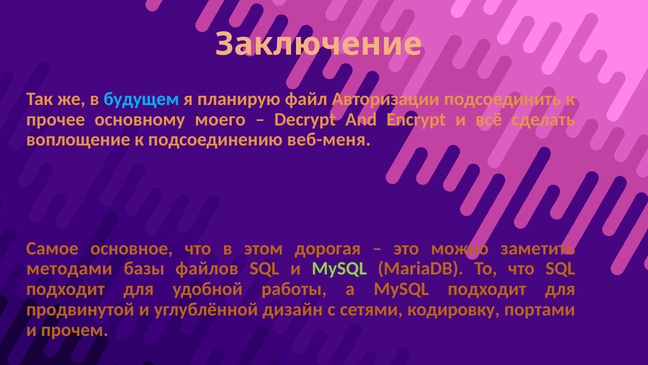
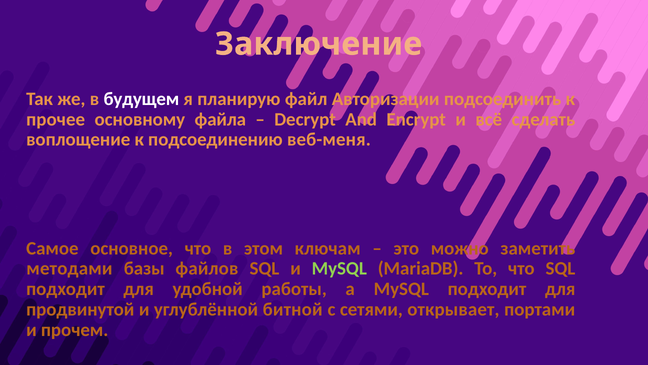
будущем colour: light blue -> white
моего: моего -> файла
дорогая: дорогая -> ключам
дизайн: дизайн -> битной
кодировку: кодировку -> открывает
